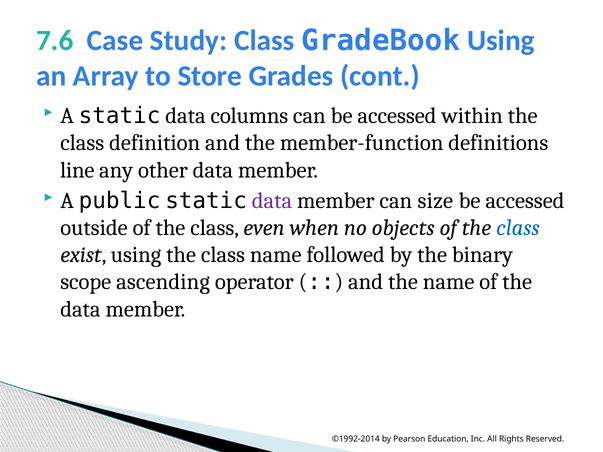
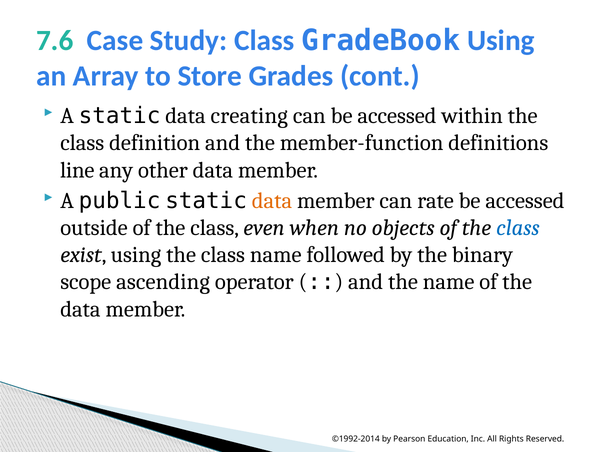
columns: columns -> creating
data at (272, 201) colour: purple -> orange
size: size -> rate
